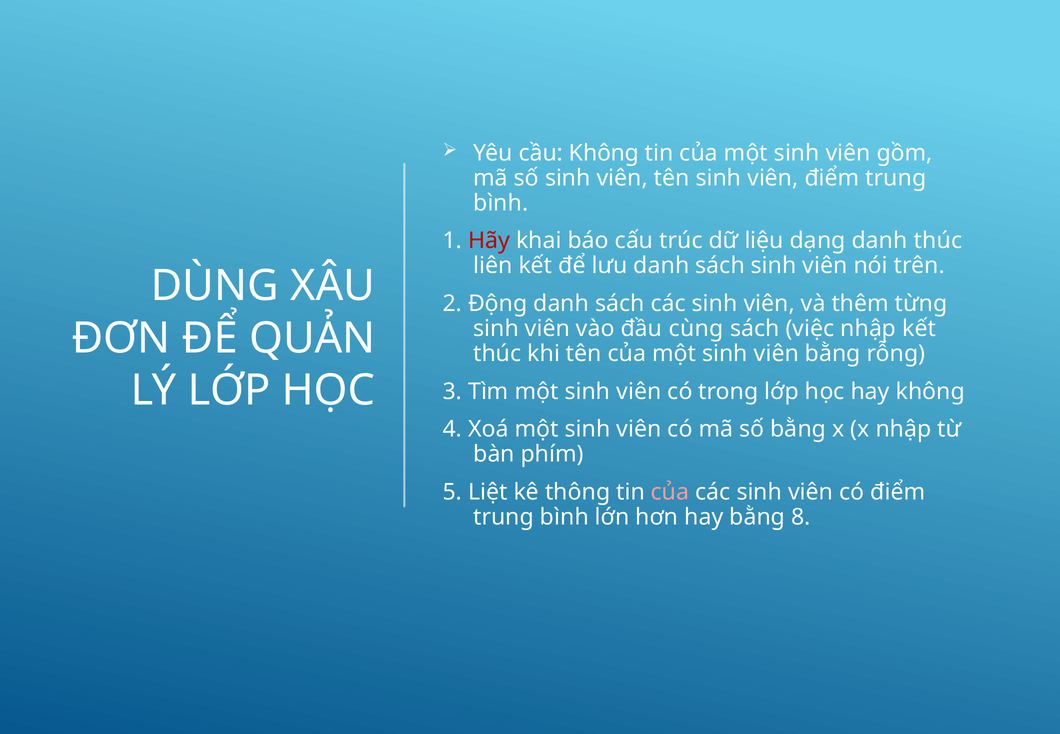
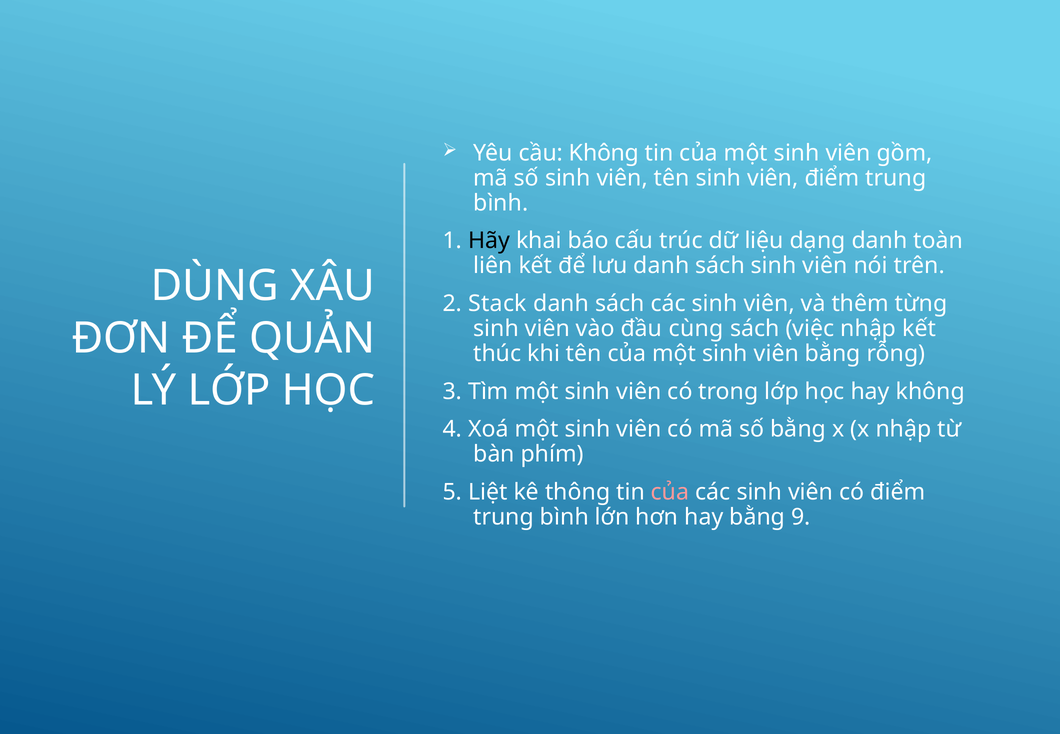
Hãy colour: red -> black
danh thúc: thúc -> toàn
Động: Động -> Stack
8: 8 -> 9
